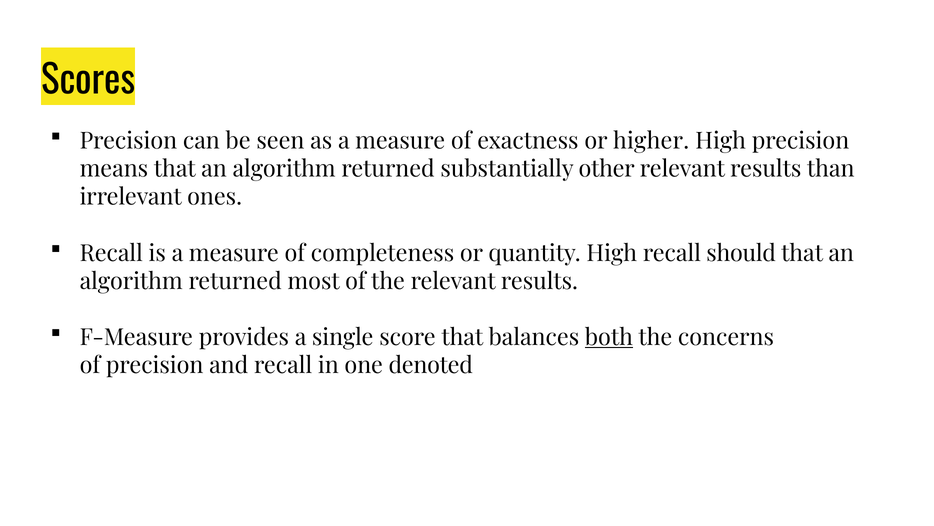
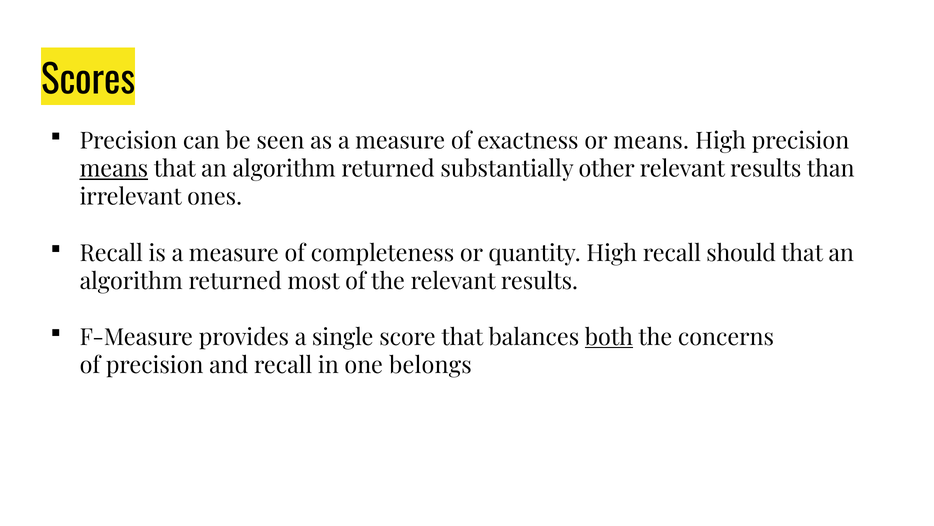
or higher: higher -> means
means at (114, 169) underline: none -> present
denoted: denoted -> belongs
